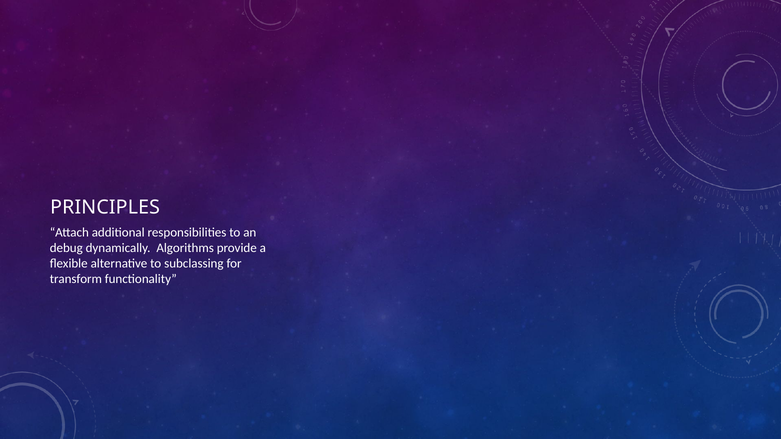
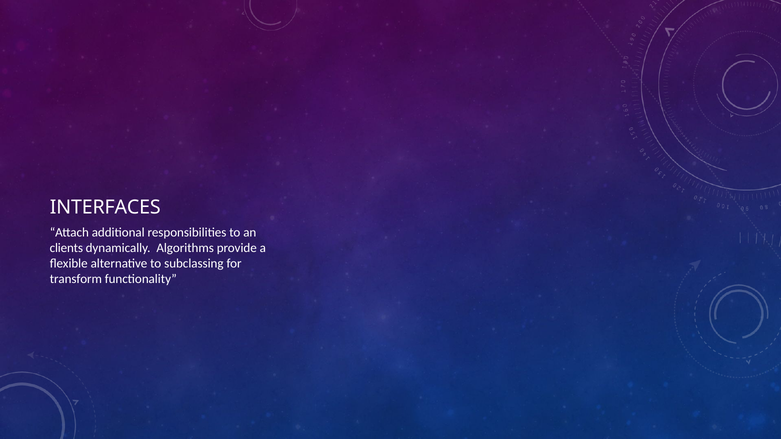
PRINCIPLES: PRINCIPLES -> INTERFACES
debug: debug -> clients
